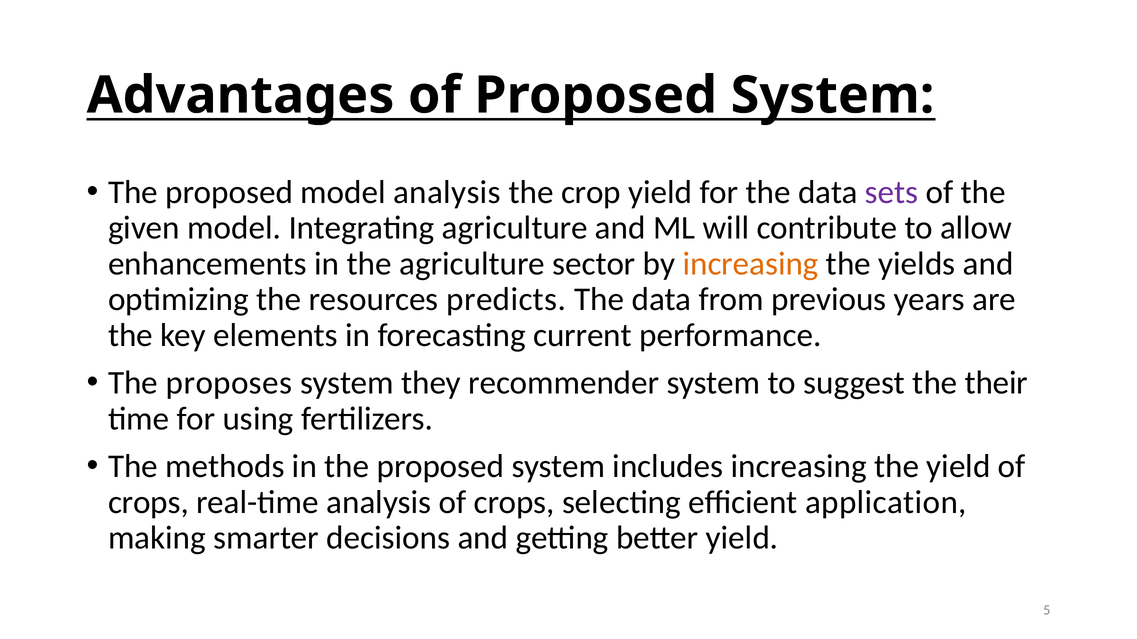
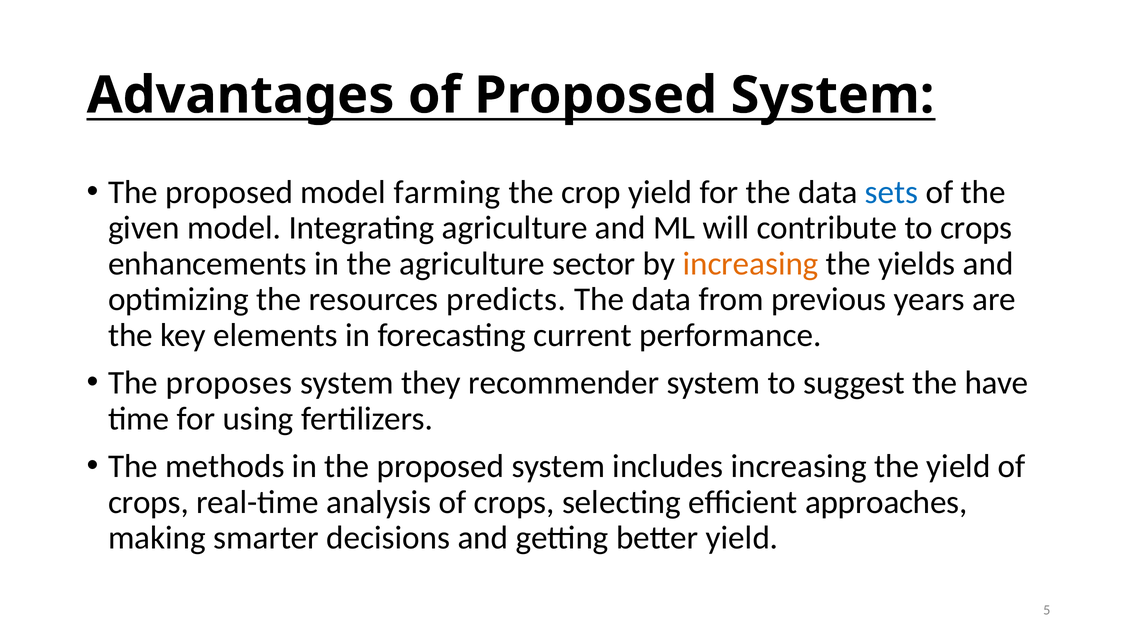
model analysis: analysis -> farming
sets colour: purple -> blue
to allow: allow -> crops
their: their -> have
application: application -> approaches
